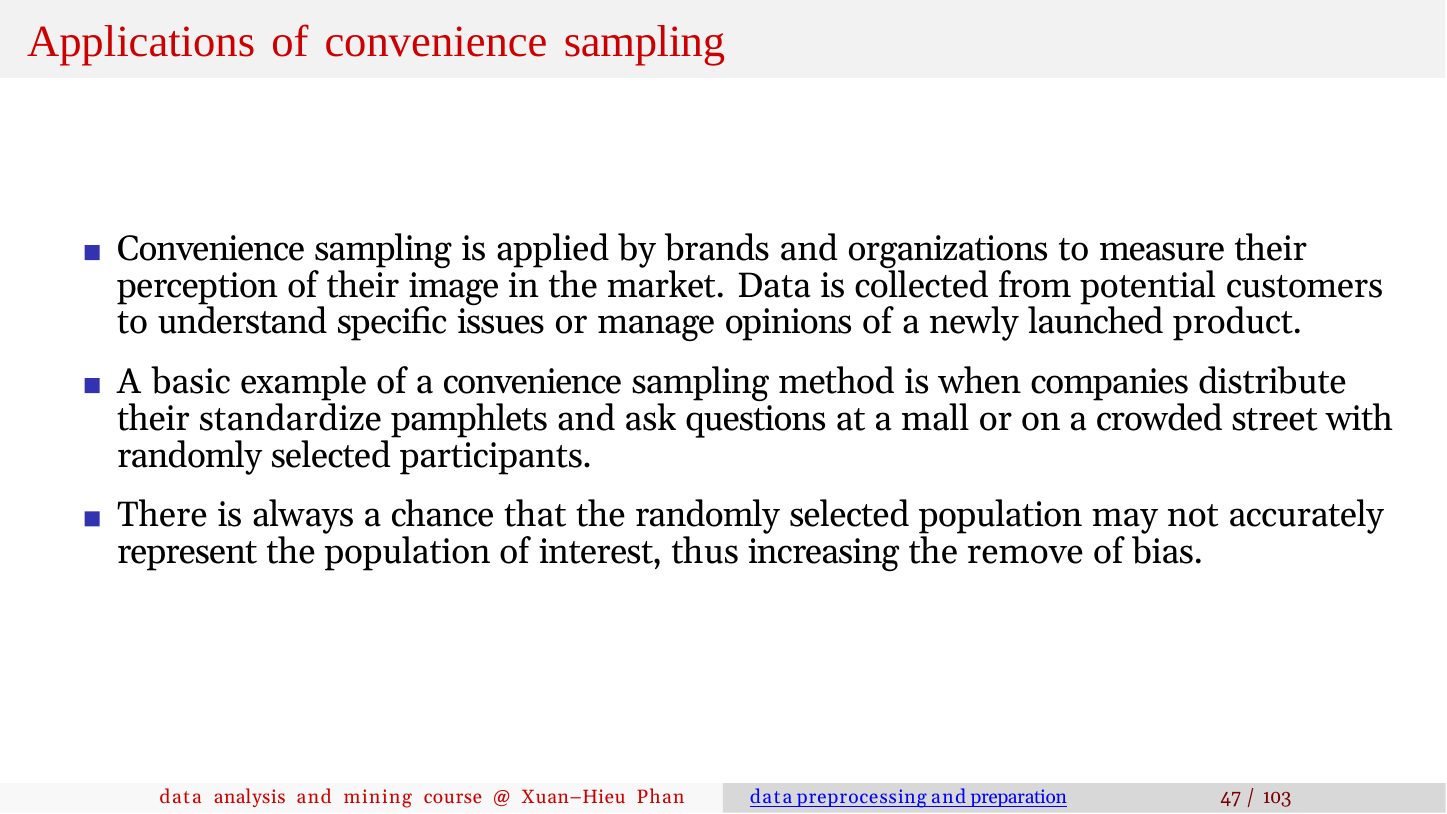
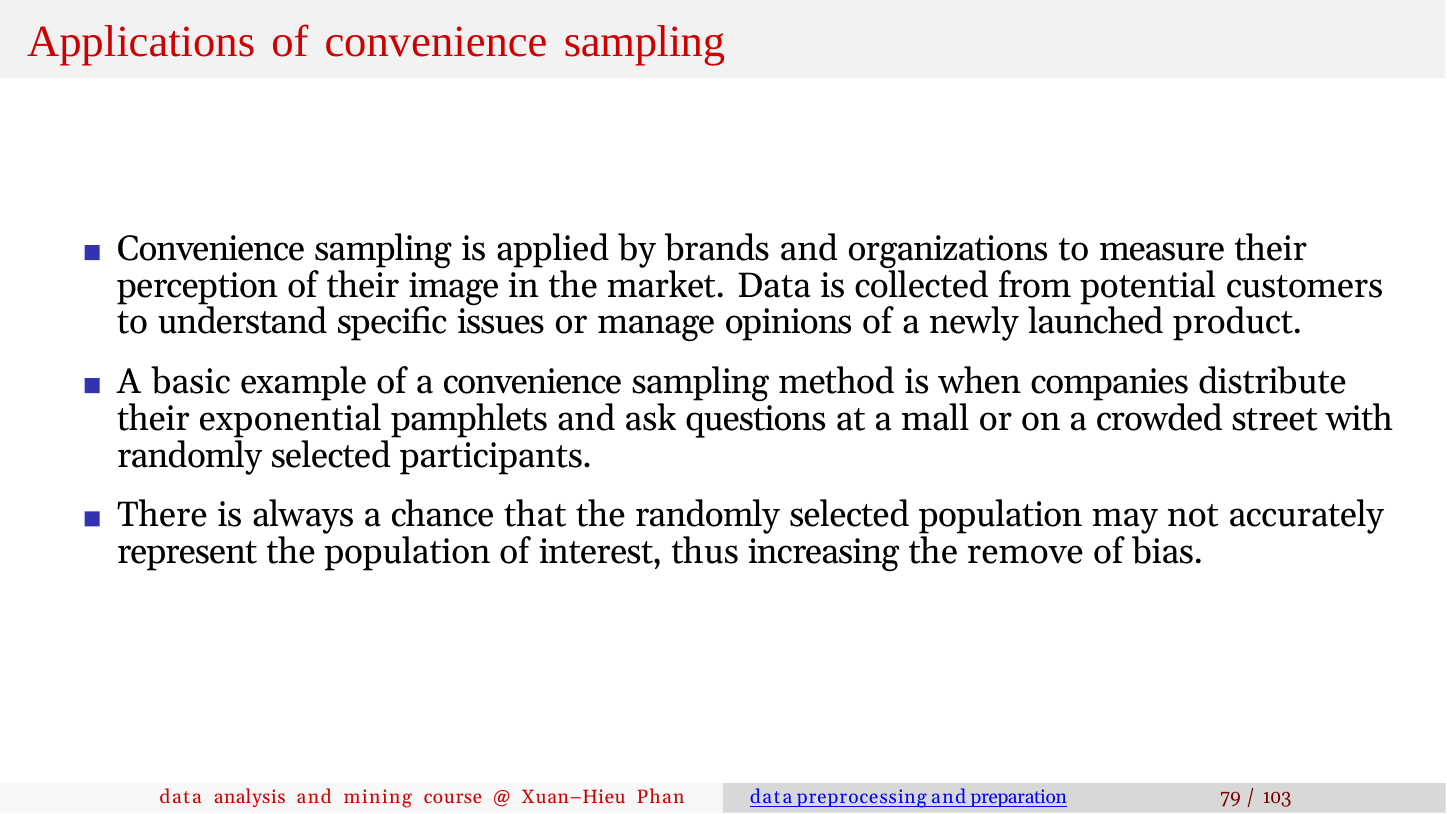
standardize: standardize -> exponential
47: 47 -> 79
